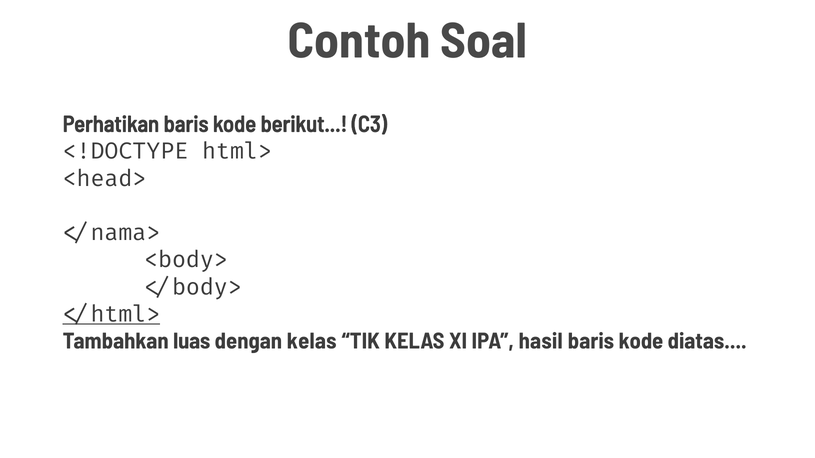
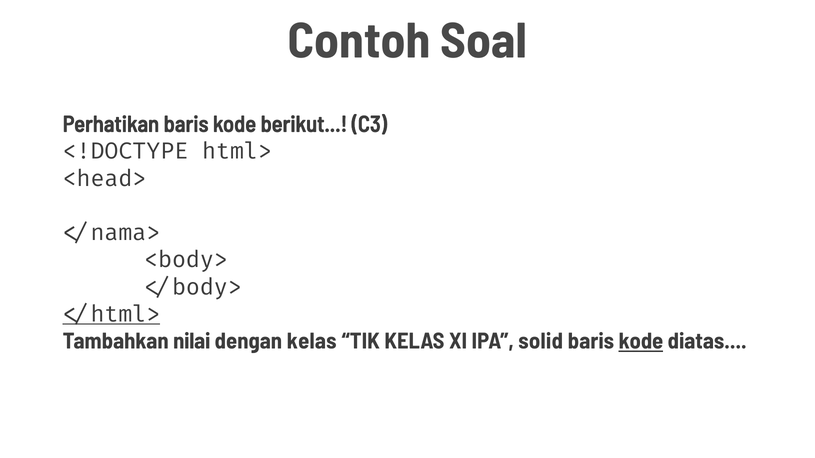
luas: luas -> nilai
hasil: hasil -> solid
kode at (641, 342) underline: none -> present
